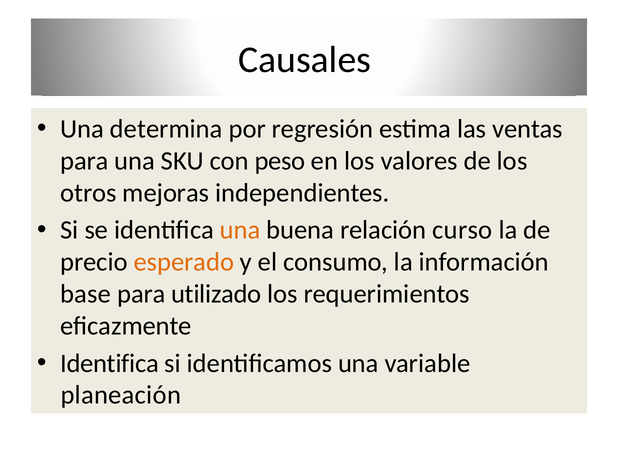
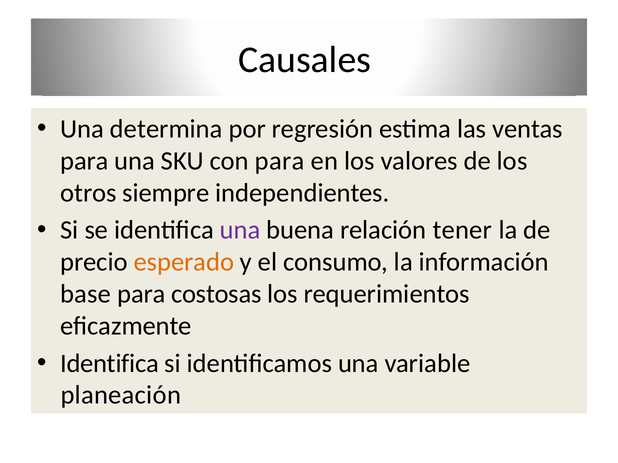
con peso: peso -> para
mejoras: mejoras -> siempre
una at (240, 230) colour: orange -> purple
curso: curso -> tener
utilizado: utilizado -> costosas
